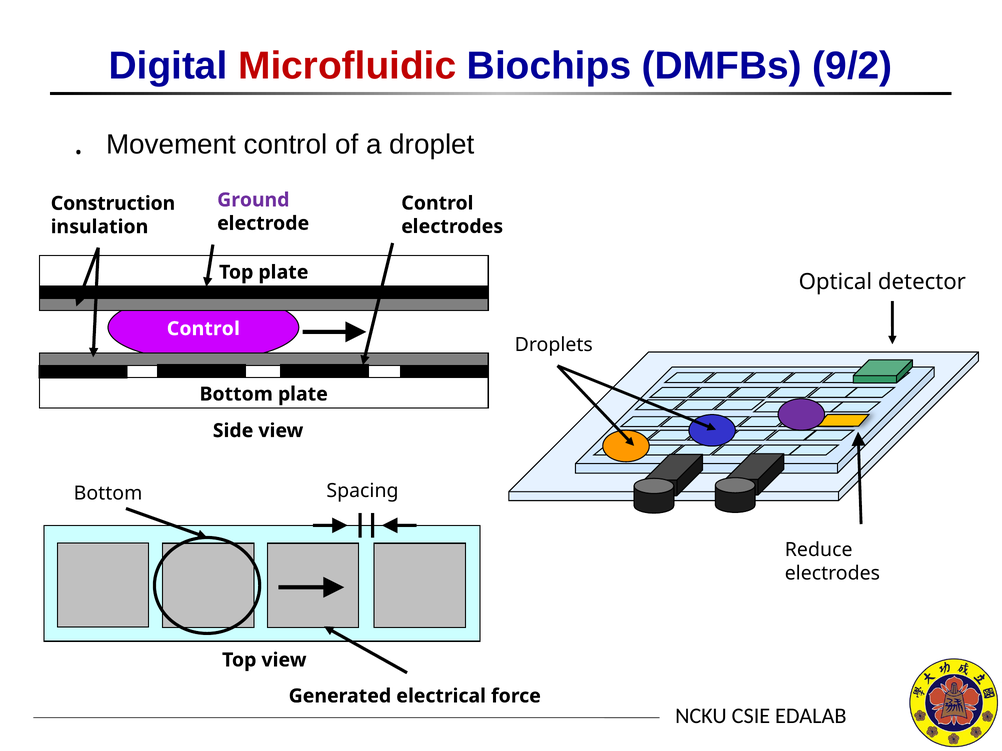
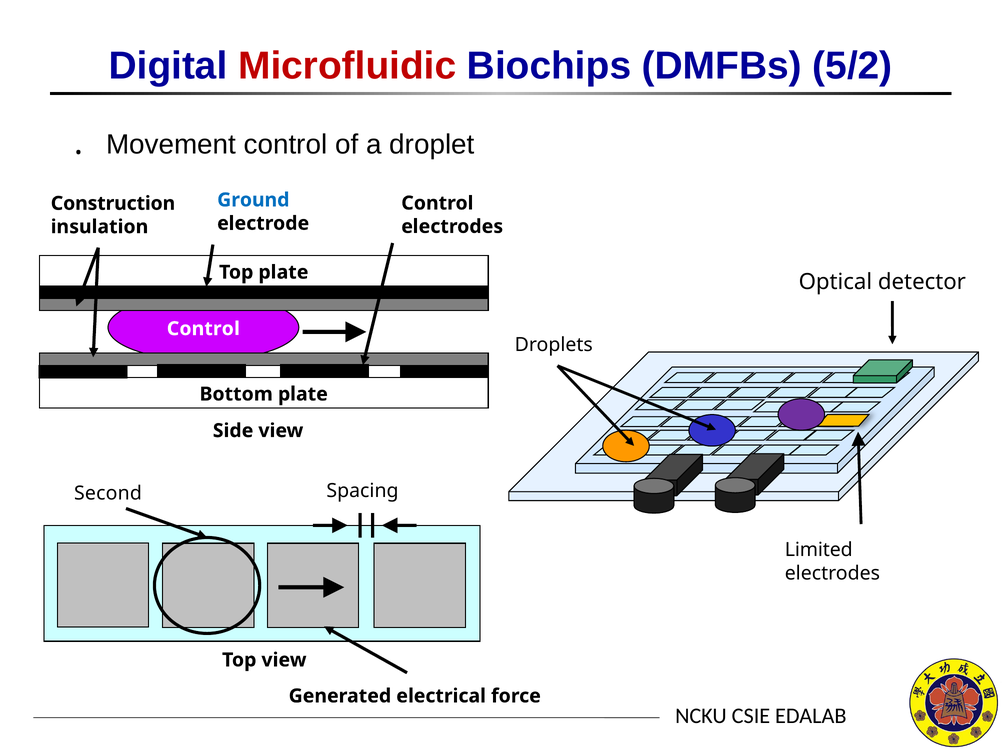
9/2: 9/2 -> 5/2
Ground colour: purple -> blue
Bottom at (108, 494): Bottom -> Second
Reduce: Reduce -> Limited
